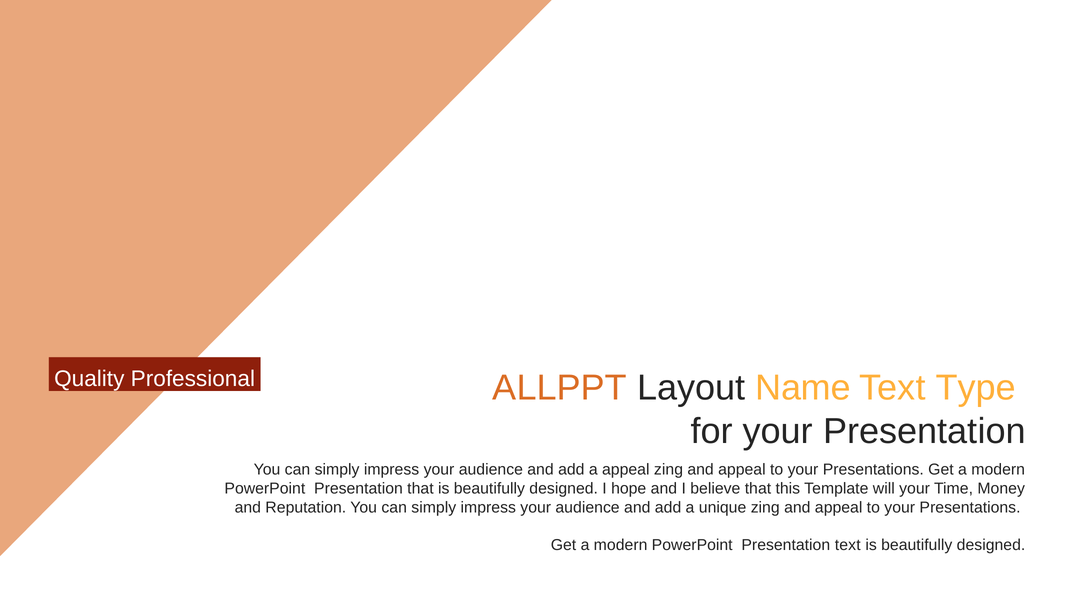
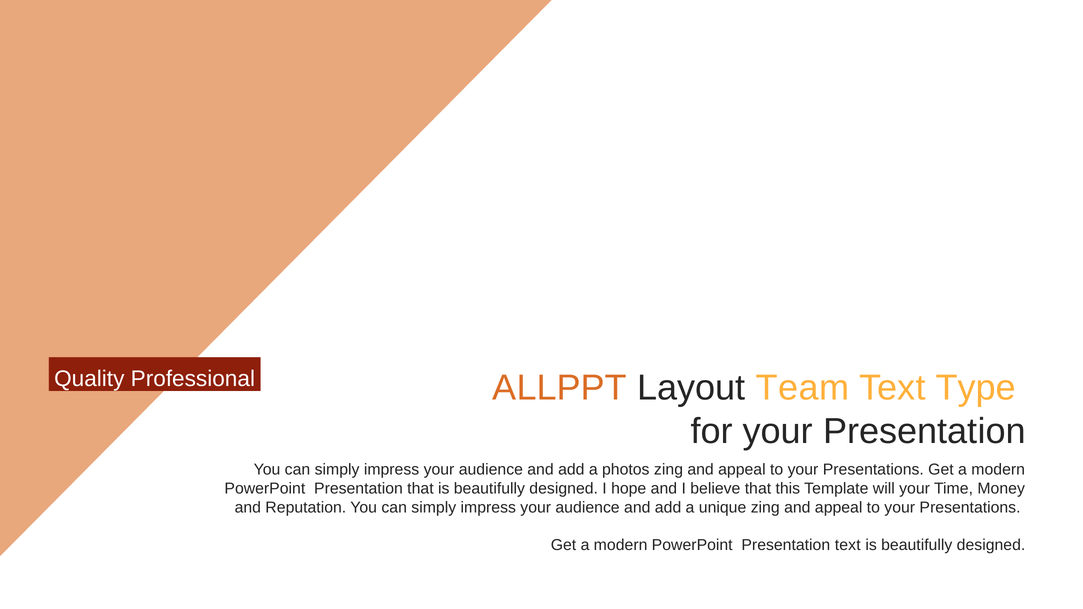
Name: Name -> Team
a appeal: appeal -> photos
